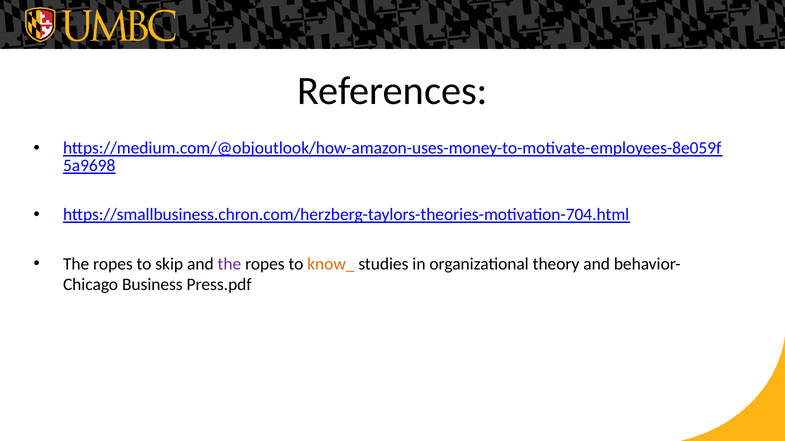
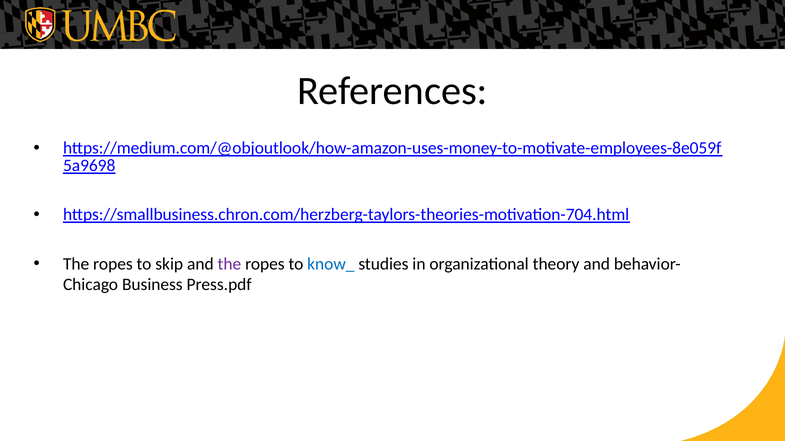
know_ colour: orange -> blue
